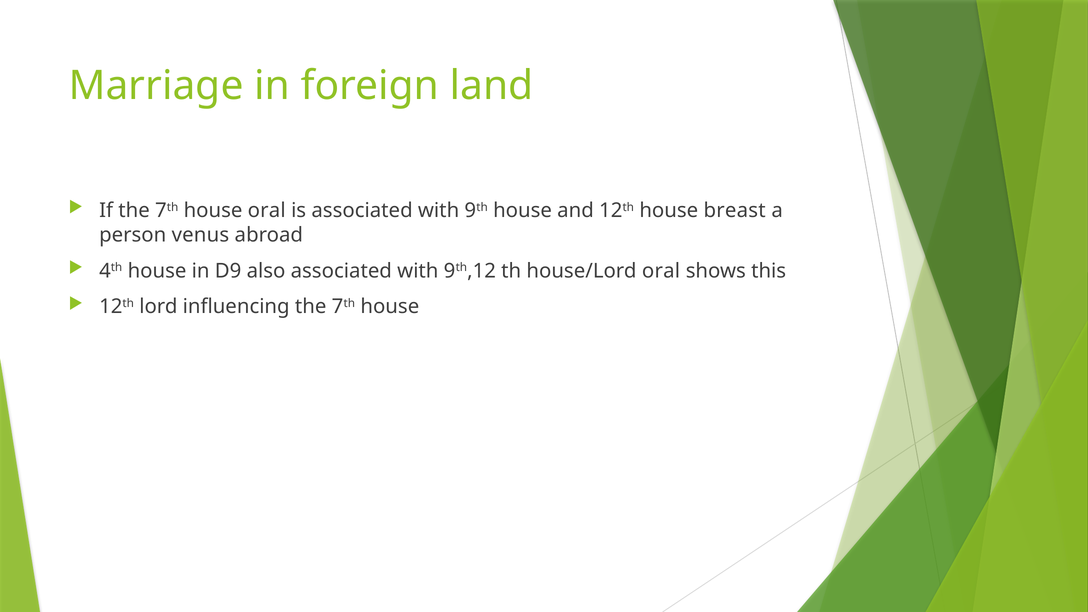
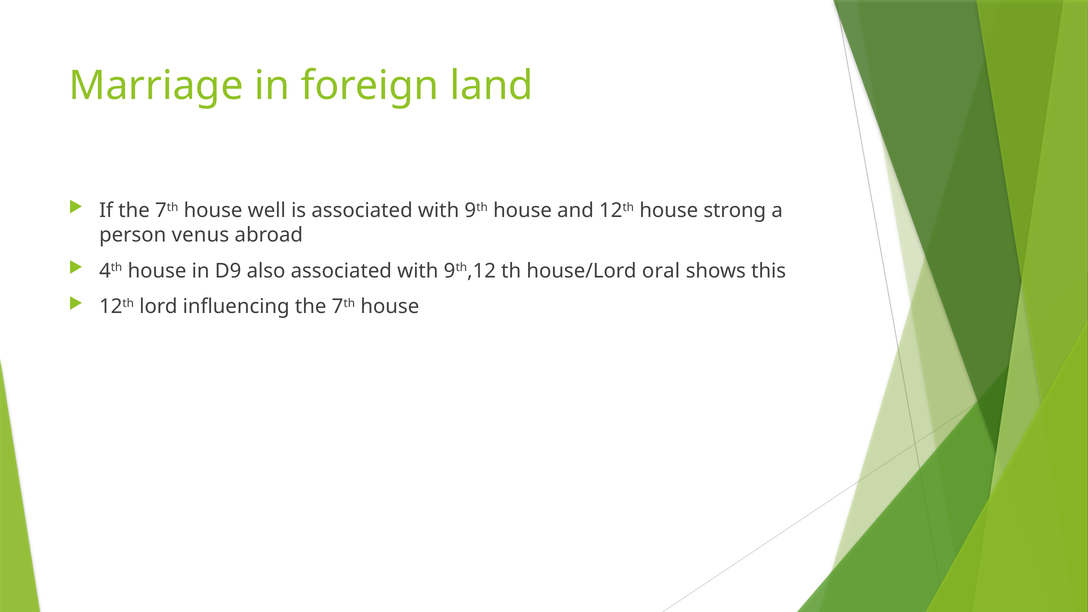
house oral: oral -> well
breast: breast -> strong
